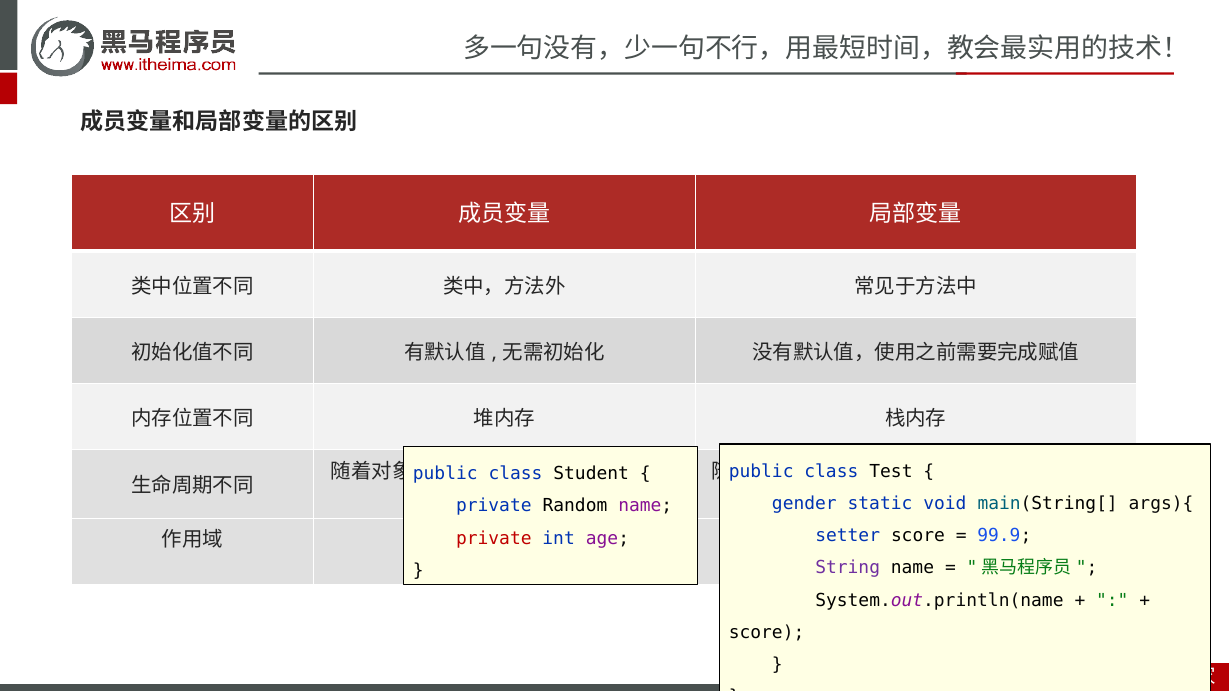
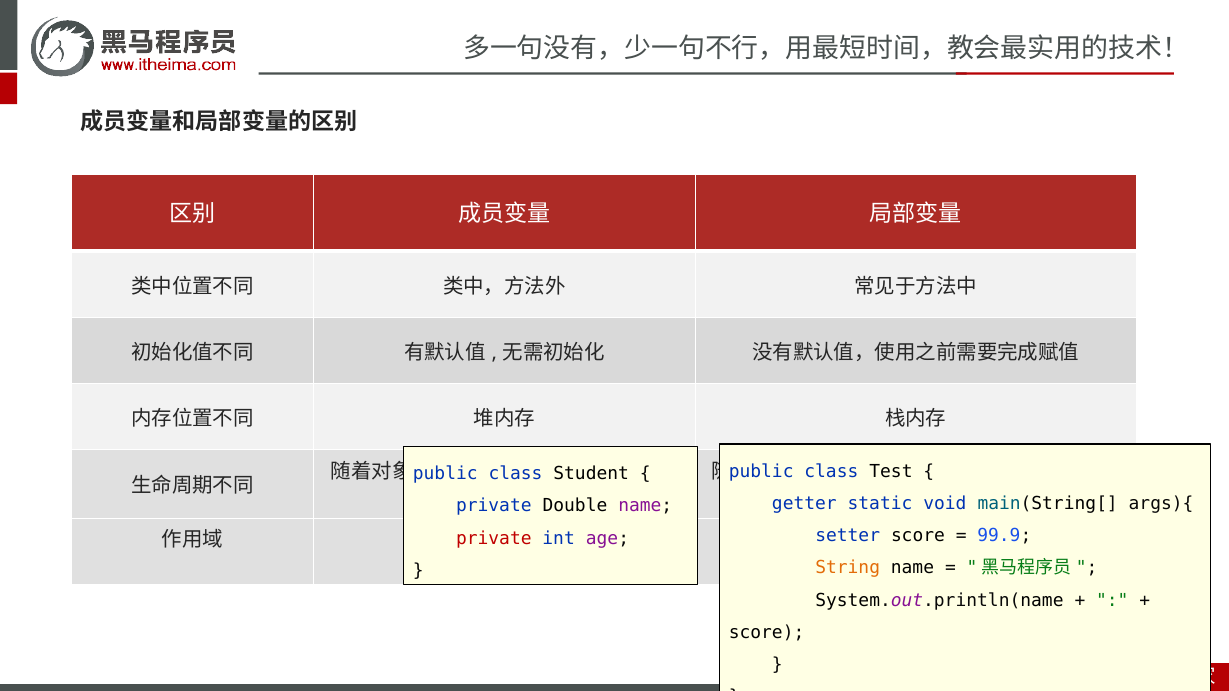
gender: gender -> getter
Random: Random -> Double
String colour: purple -> orange
